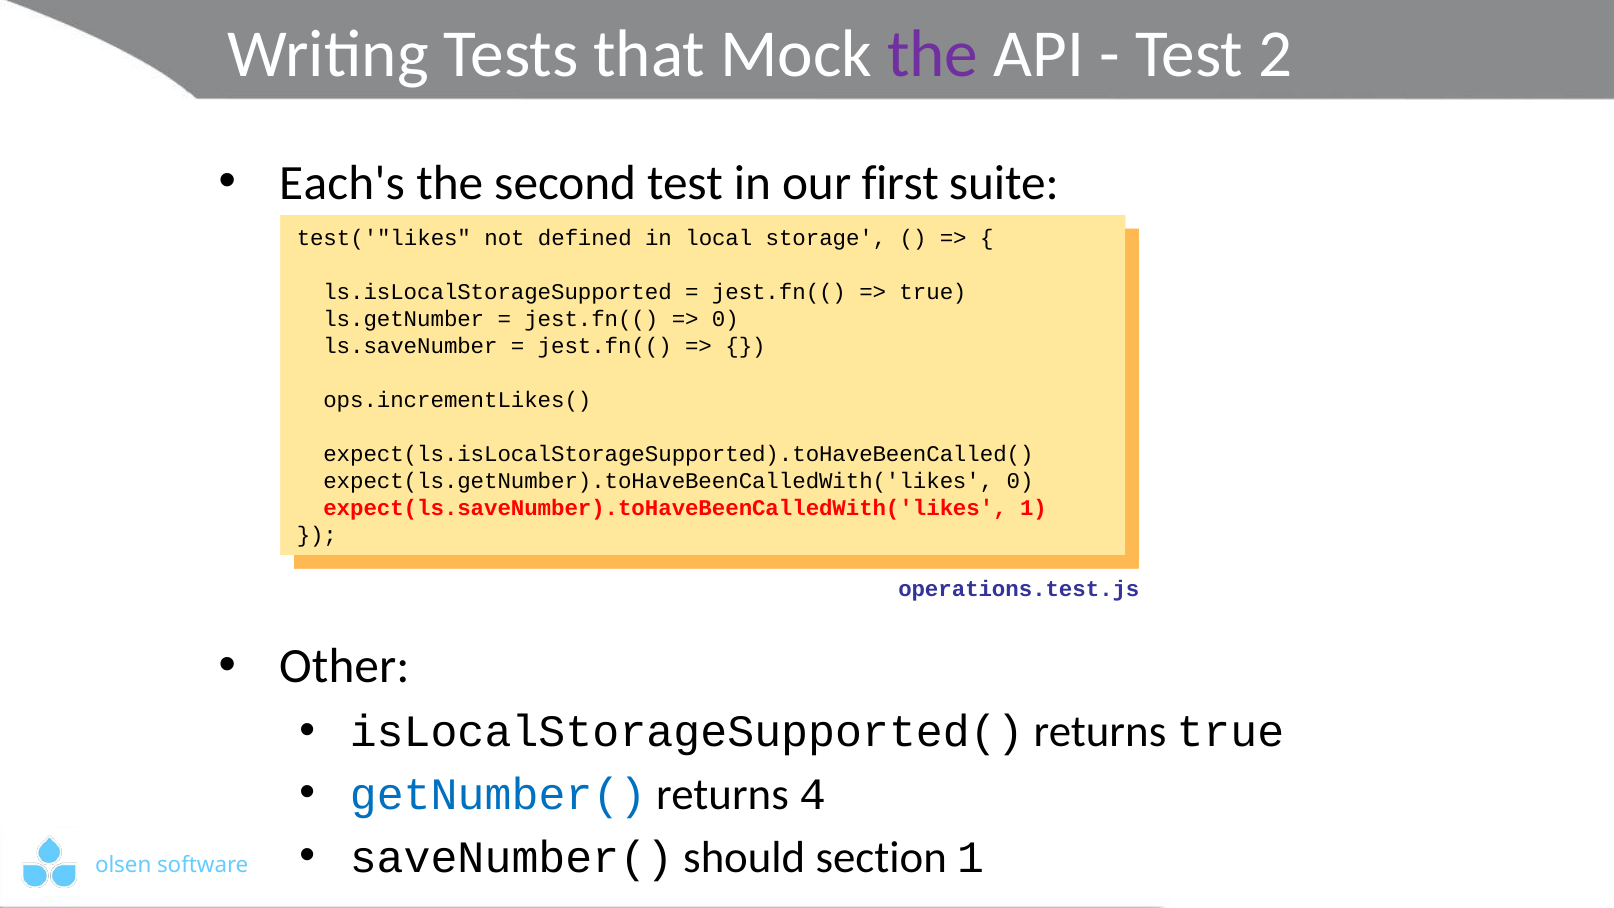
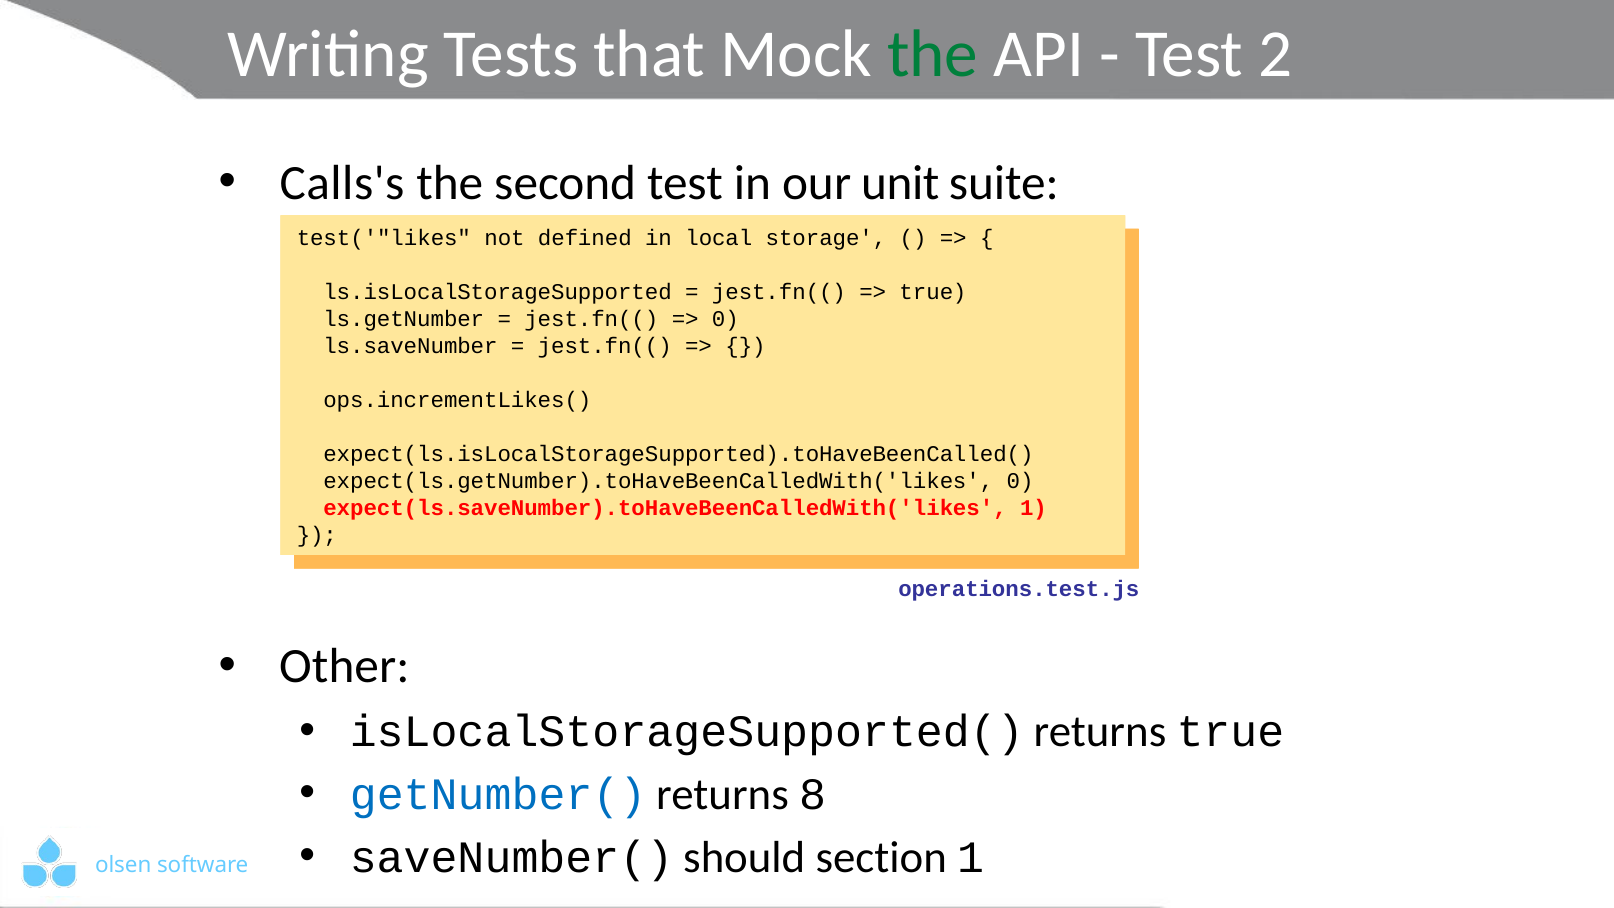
the at (933, 54) colour: purple -> green
Each's: Each's -> Calls's
first: first -> unit
4: 4 -> 8
